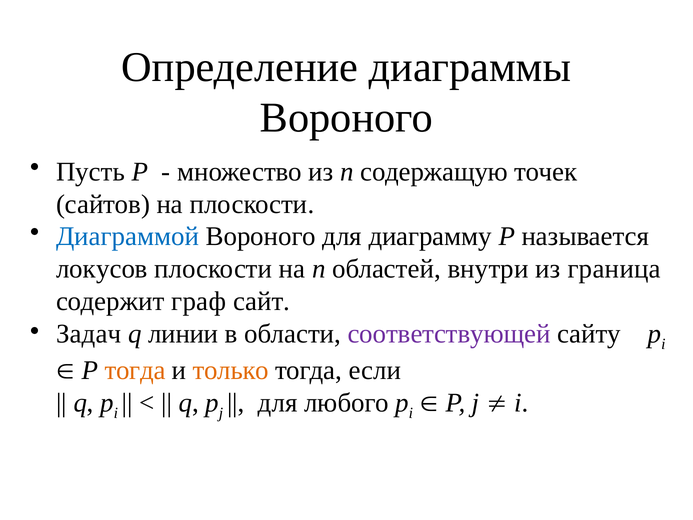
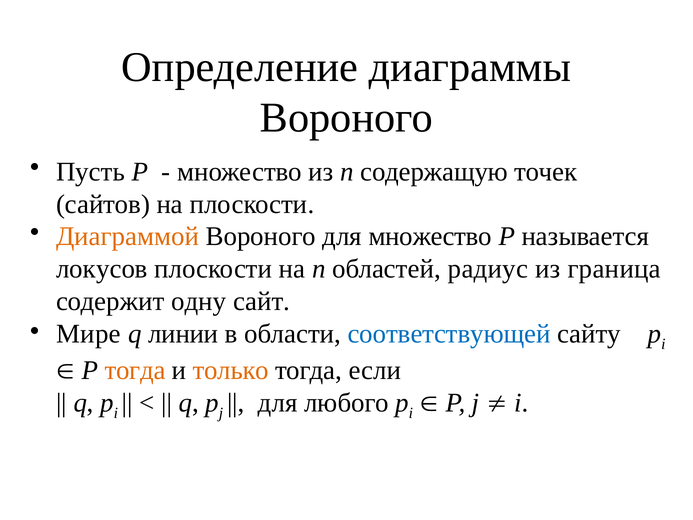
Диаграммой colour: blue -> orange
для диаграмму: диаграмму -> множество
внутри: внутри -> радиус
граф: граф -> одну
Задач: Задач -> Мире
соответствующей colour: purple -> blue
